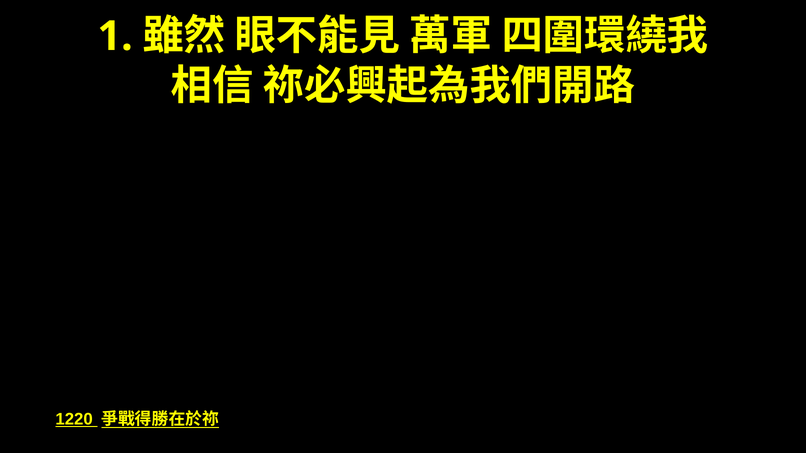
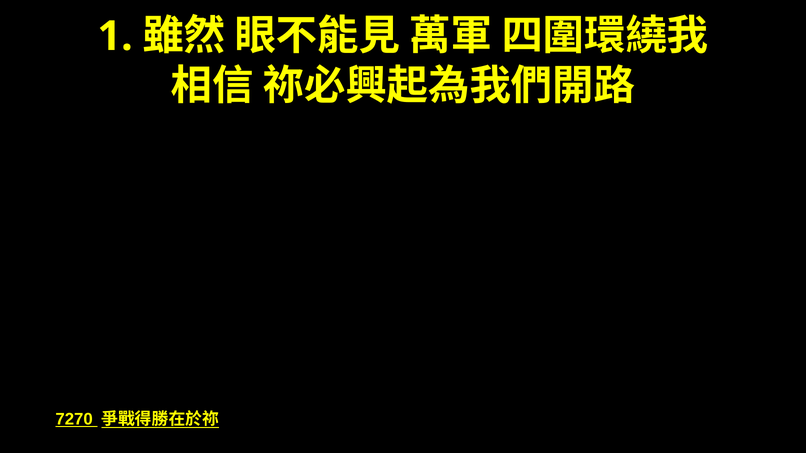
1220: 1220 -> 7270
